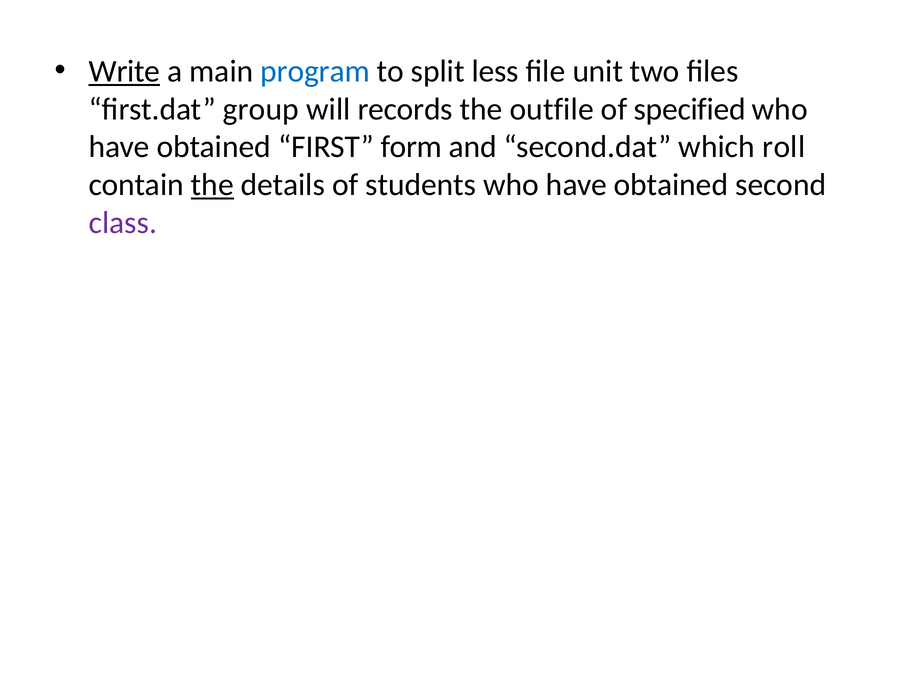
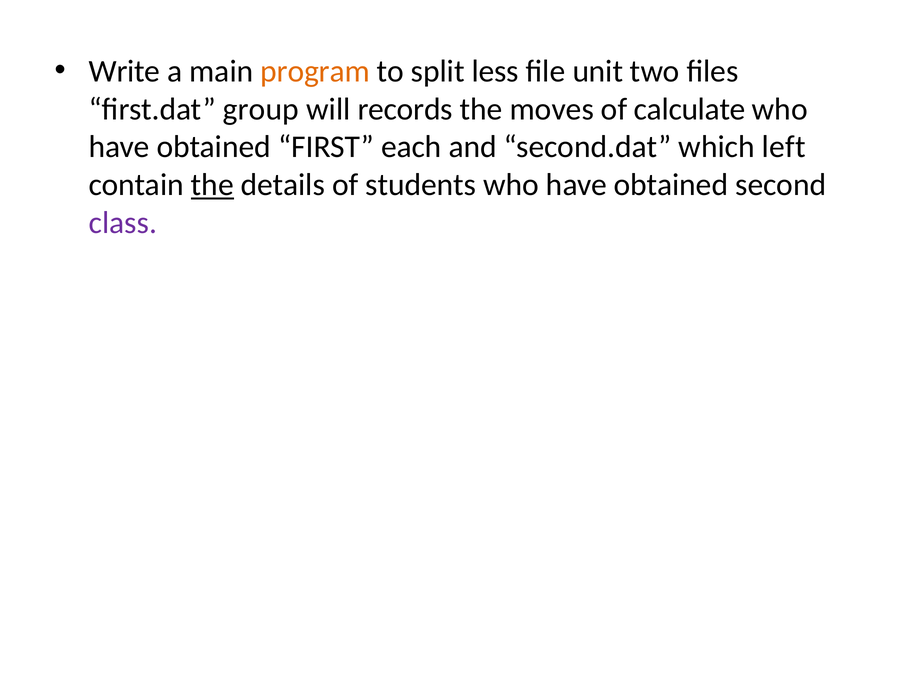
Write underline: present -> none
program colour: blue -> orange
outfile: outfile -> moves
specified: specified -> calculate
form: form -> each
roll: roll -> left
